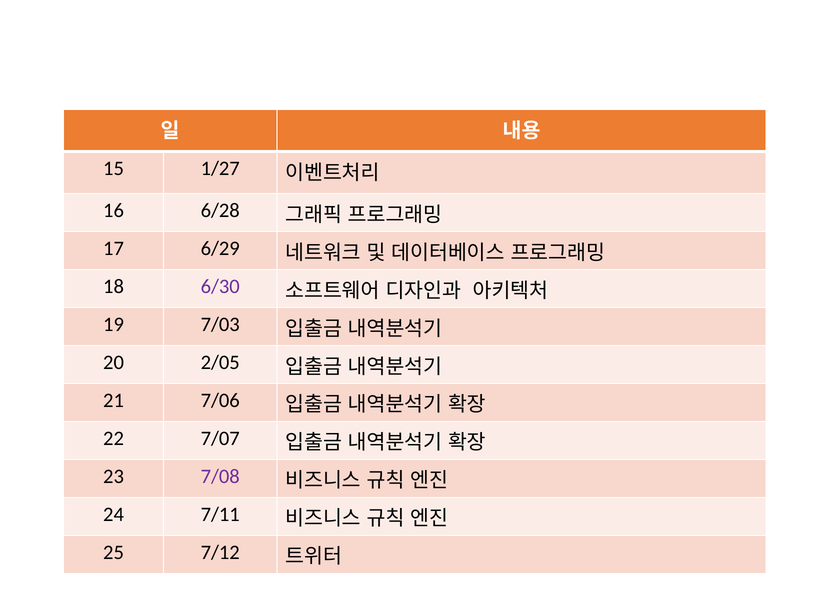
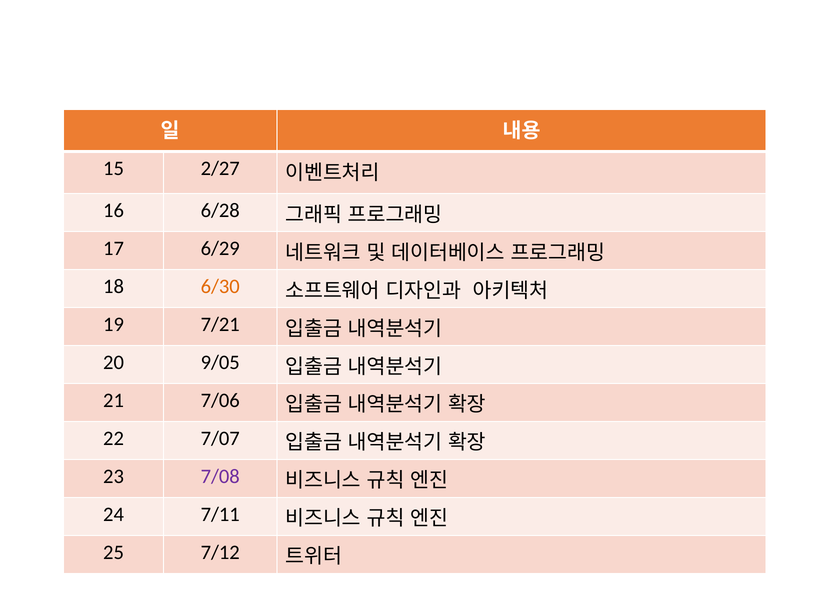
1/27: 1/27 -> 2/27
6/30 colour: purple -> orange
7/03: 7/03 -> 7/21
2/05: 2/05 -> 9/05
